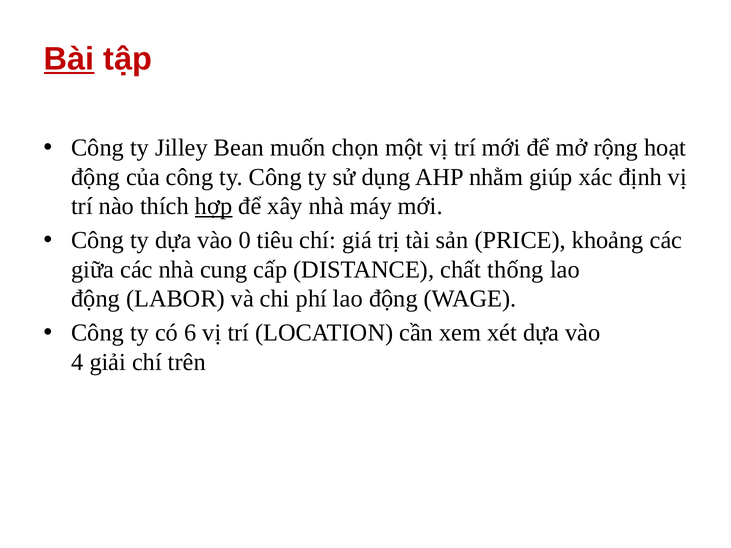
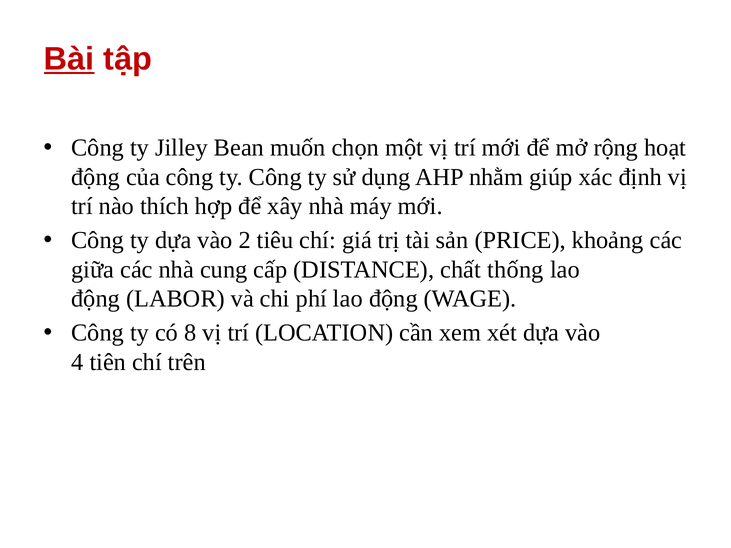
hợp underline: present -> none
0: 0 -> 2
6: 6 -> 8
giải: giải -> tiên
